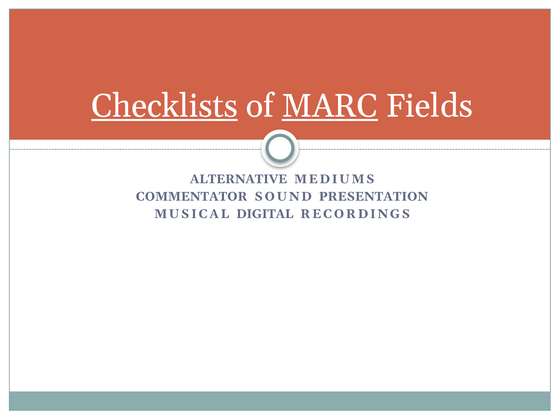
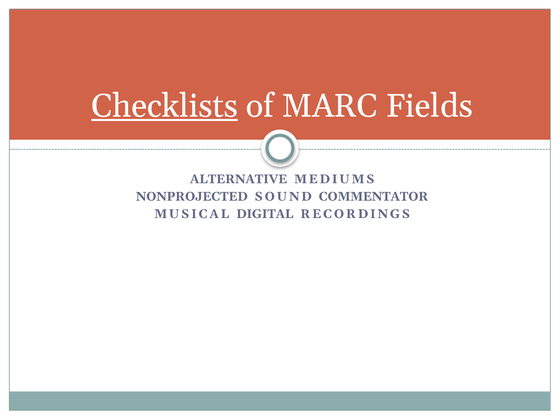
MARC underline: present -> none
COMMENTATOR: COMMENTATOR -> NONPROJECTED
PRESENTATION: PRESENTATION -> COMMENTATOR
